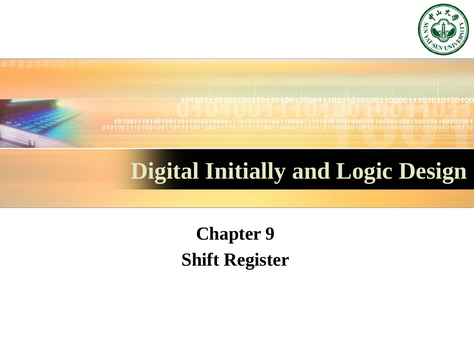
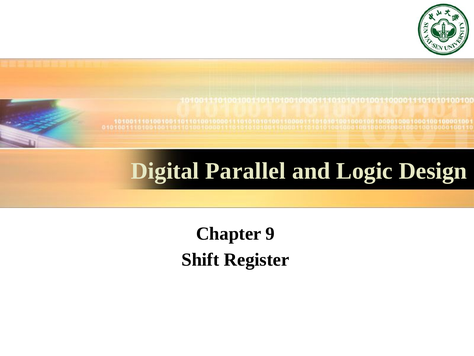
Initially: Initially -> Parallel
